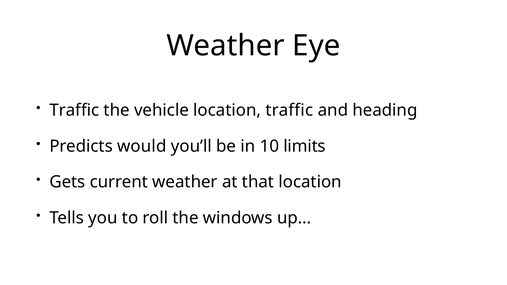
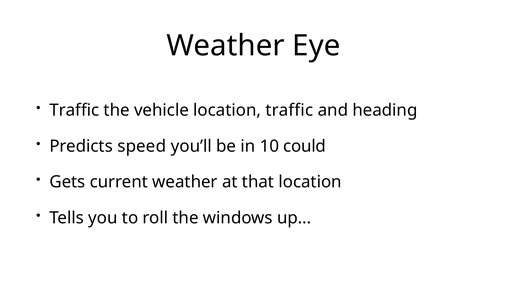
would: would -> speed
limits: limits -> could
